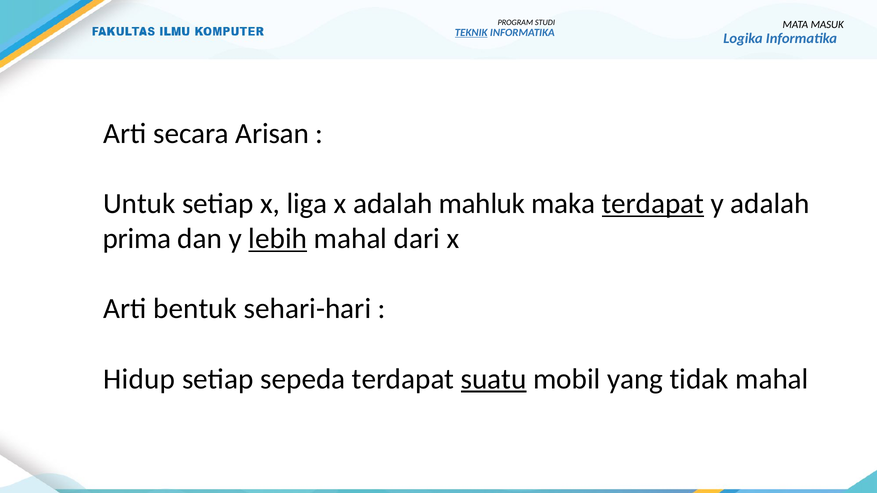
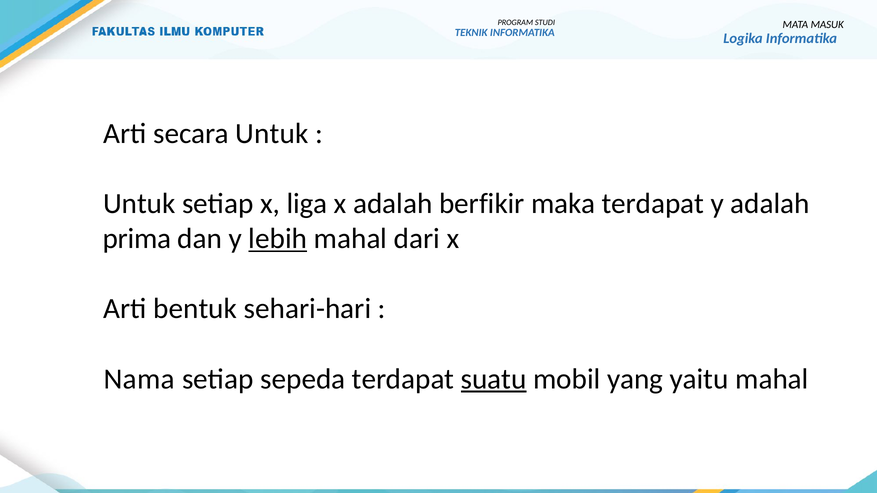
TEKNIK underline: present -> none
secara Arisan: Arisan -> Untuk
mahluk: mahluk -> berfikir
terdapat at (653, 204) underline: present -> none
Hidup: Hidup -> Nama
tidak: tidak -> yaitu
